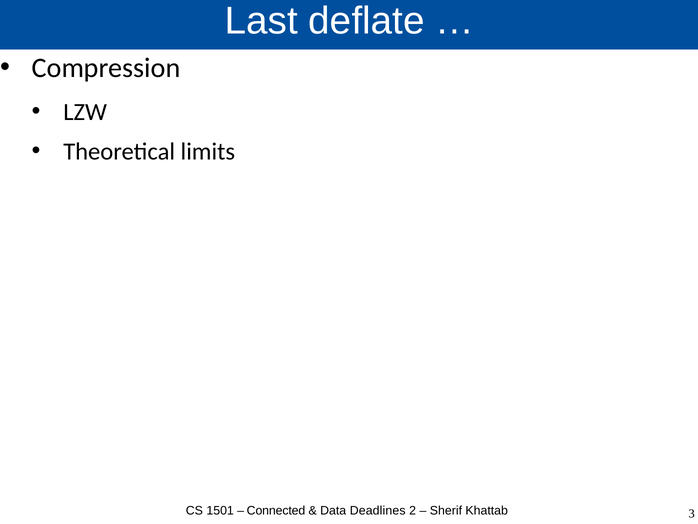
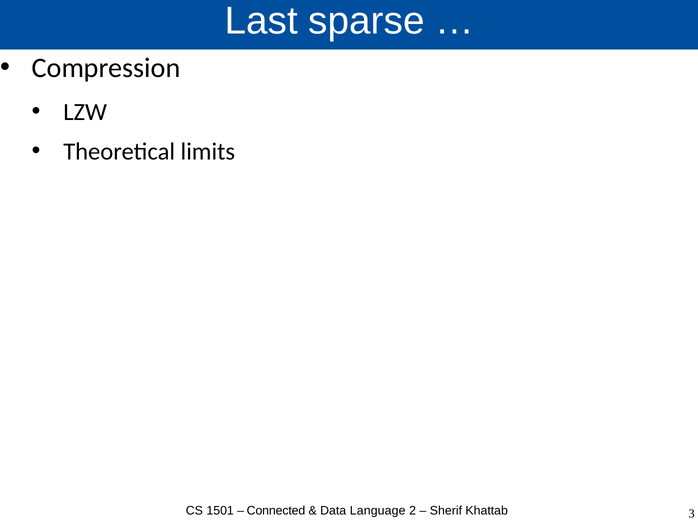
deflate: deflate -> sparse
Deadlines: Deadlines -> Language
